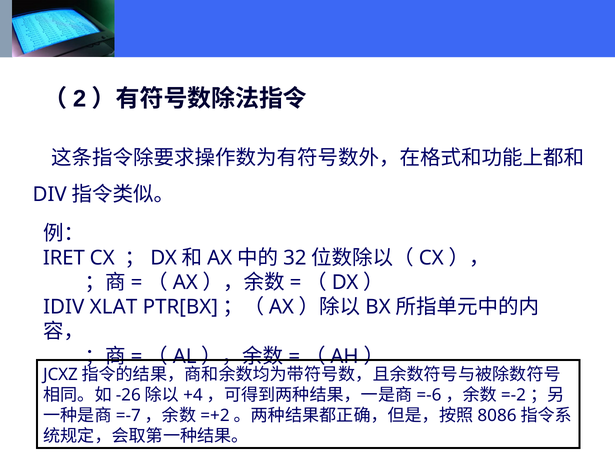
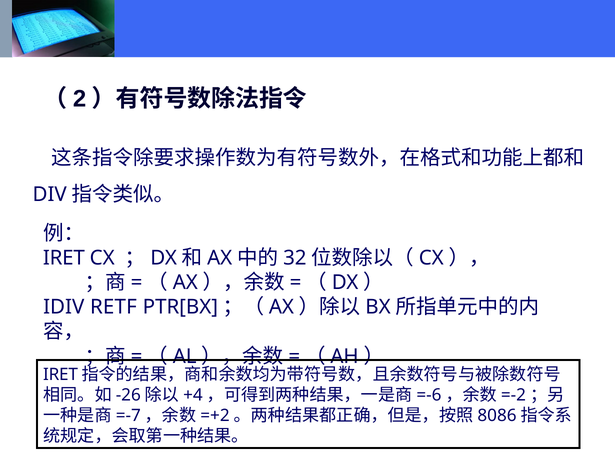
XLAT: XLAT -> RETF
JCXZ at (60, 375): JCXZ -> IRET
